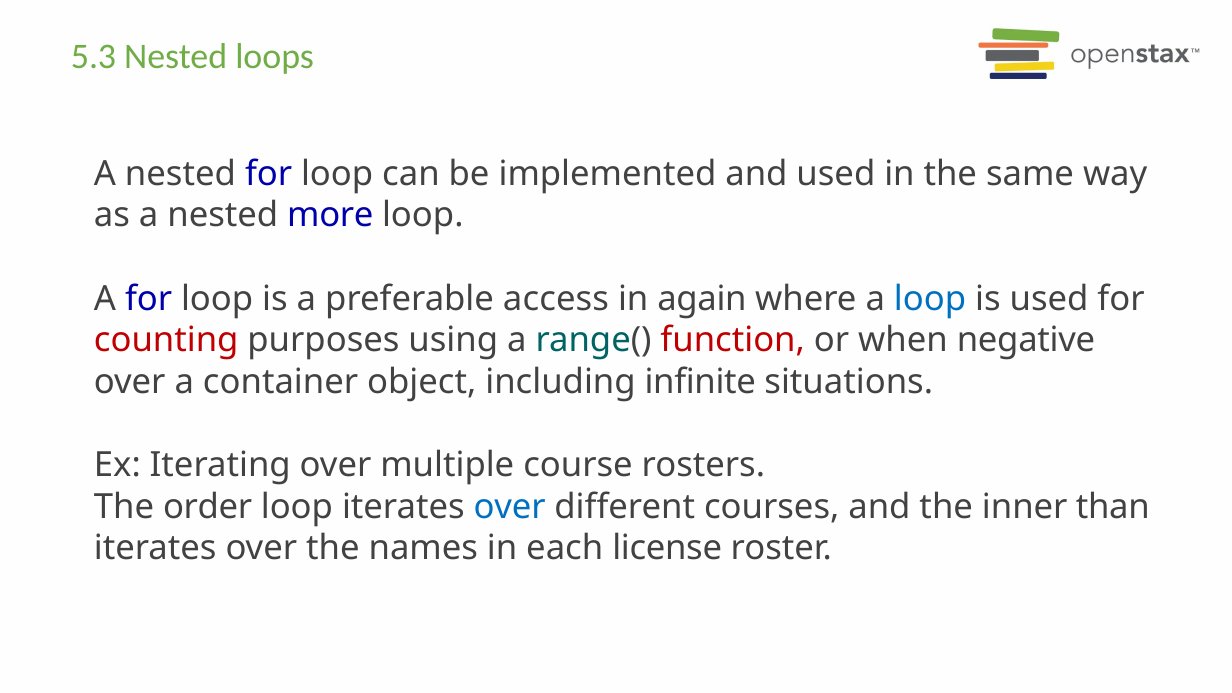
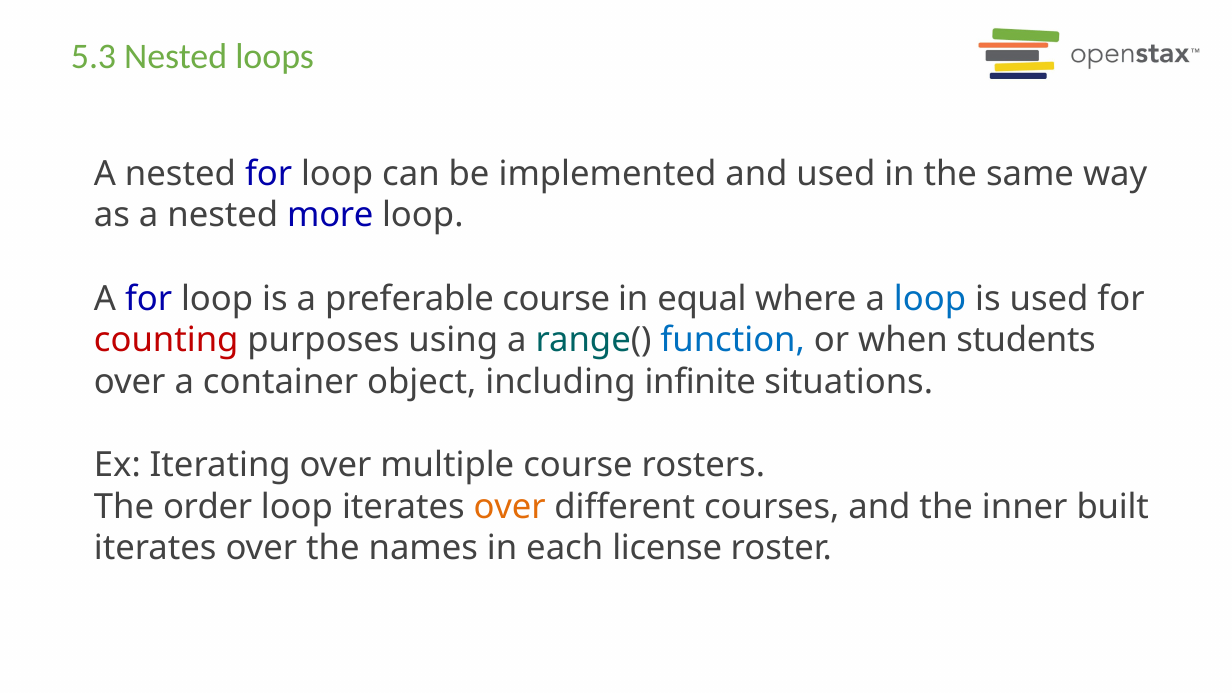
preferable access: access -> course
again: again -> equal
function colour: red -> blue
negative: negative -> students
over at (510, 507) colour: blue -> orange
than: than -> built
